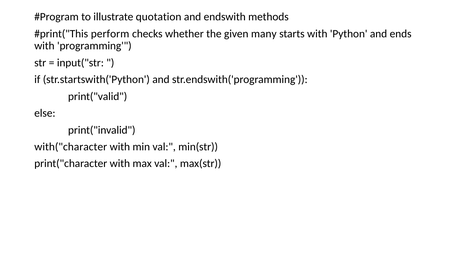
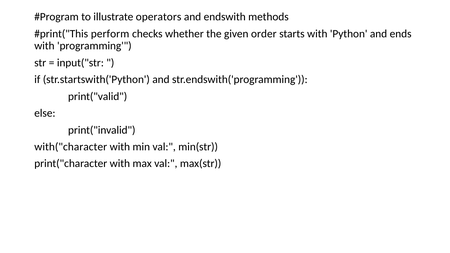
quotation: quotation -> operators
many: many -> order
